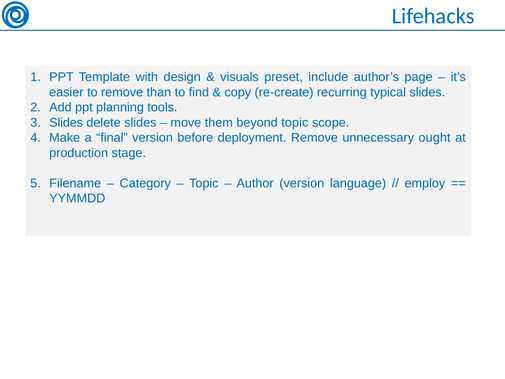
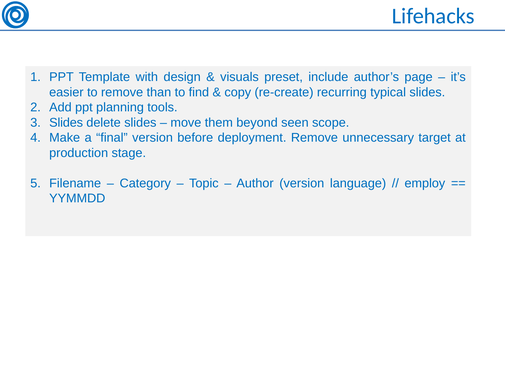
beyond topic: topic -> seen
ought: ought -> target
